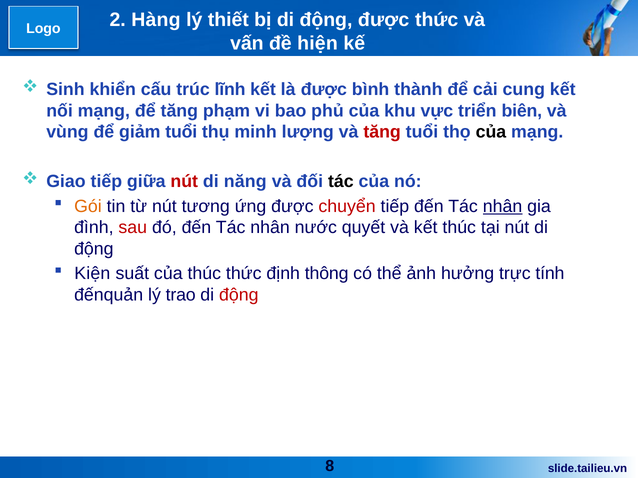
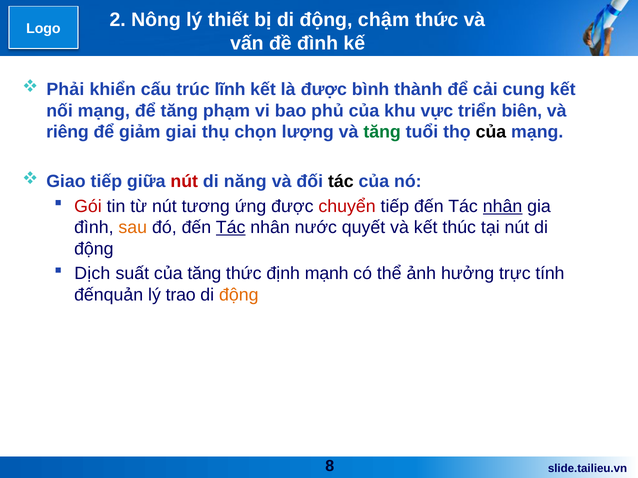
Hàng: Hàng -> Nông
động được: được -> chậm
đề hiện: hiện -> đình
Sinh: Sinh -> Phải
vùng: vùng -> riêng
giảm tuổi: tuổi -> giai
minh: minh -> chọn
tăng at (382, 132) colour: red -> green
Gói colour: orange -> red
sau colour: red -> orange
Tác at (231, 228) underline: none -> present
Kiện: Kiện -> Dịch
của thúc: thúc -> tăng
thông: thông -> mạnh
động at (239, 295) colour: red -> orange
